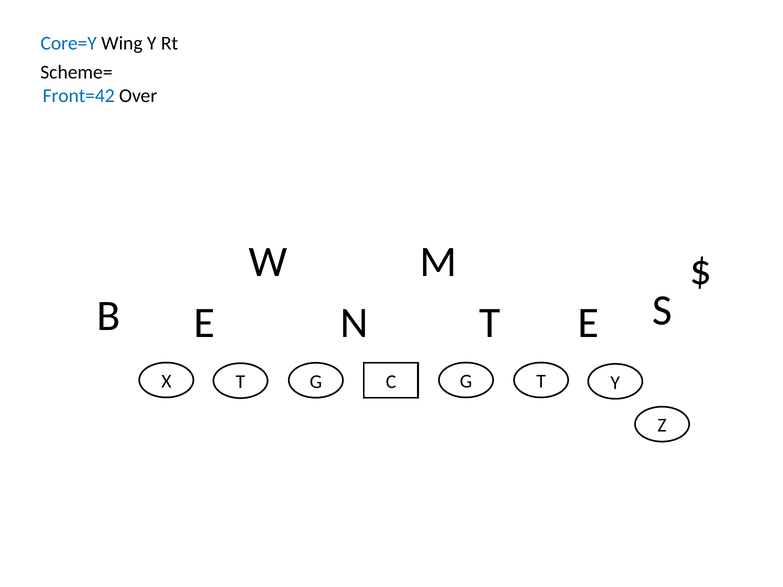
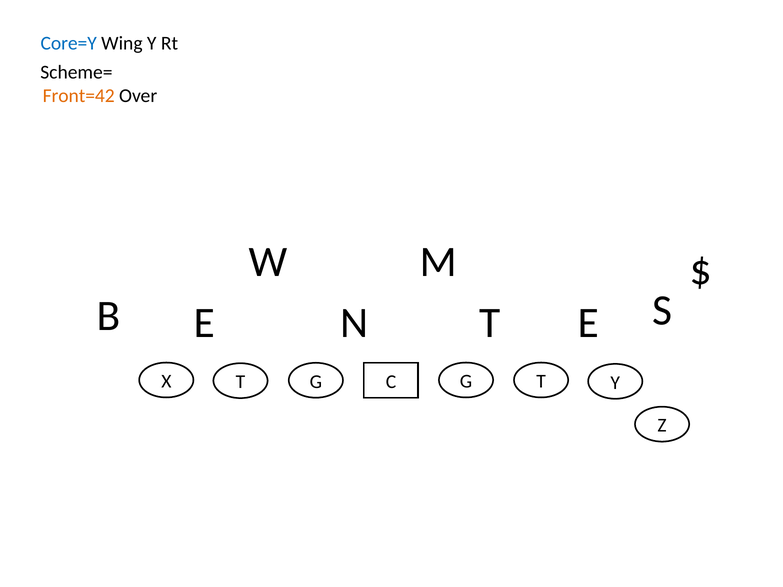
Front=42 colour: blue -> orange
